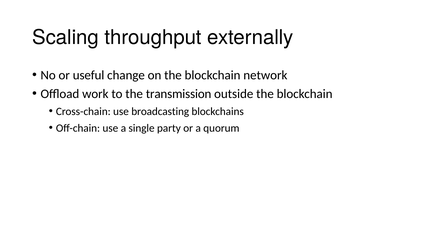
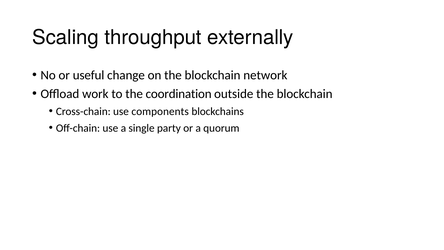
transmission: transmission -> coordination
broadcasting: broadcasting -> components
